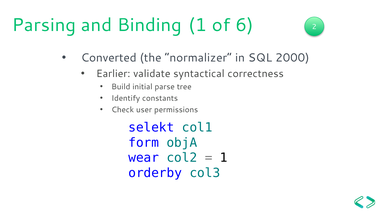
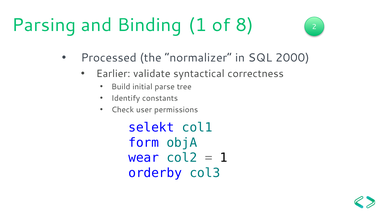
6: 6 -> 8
Converted: Converted -> Processed
